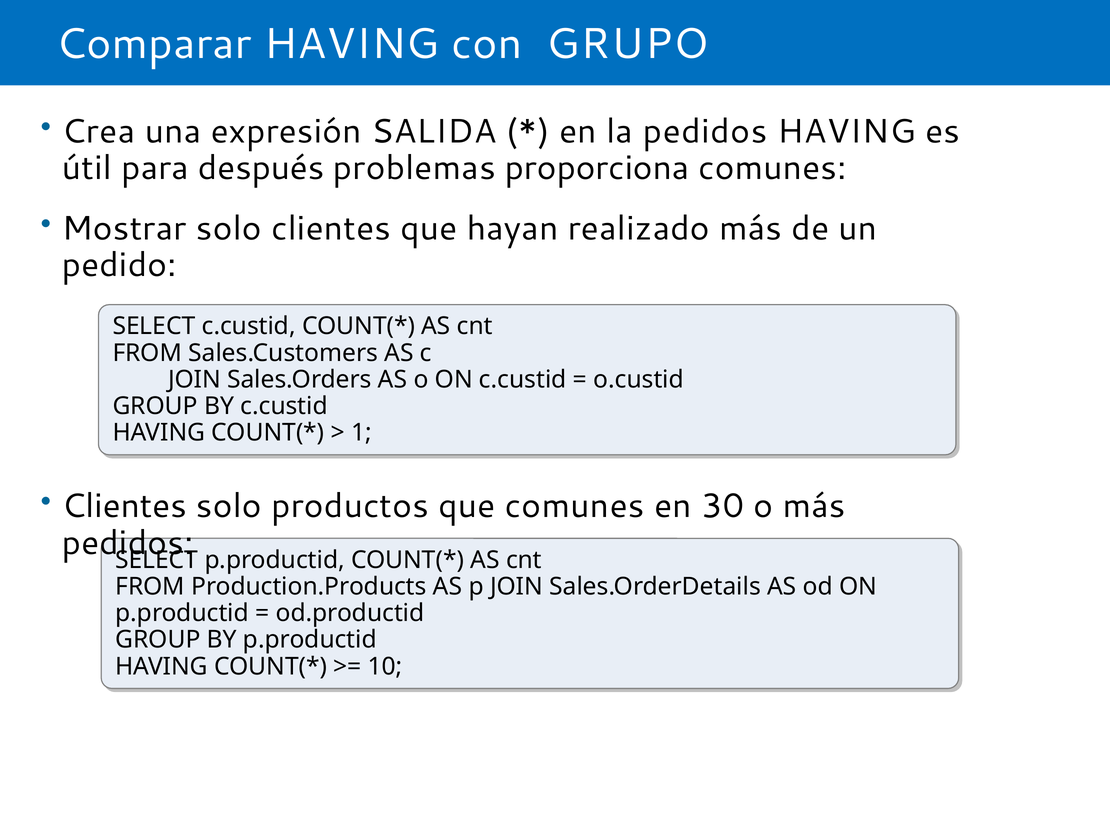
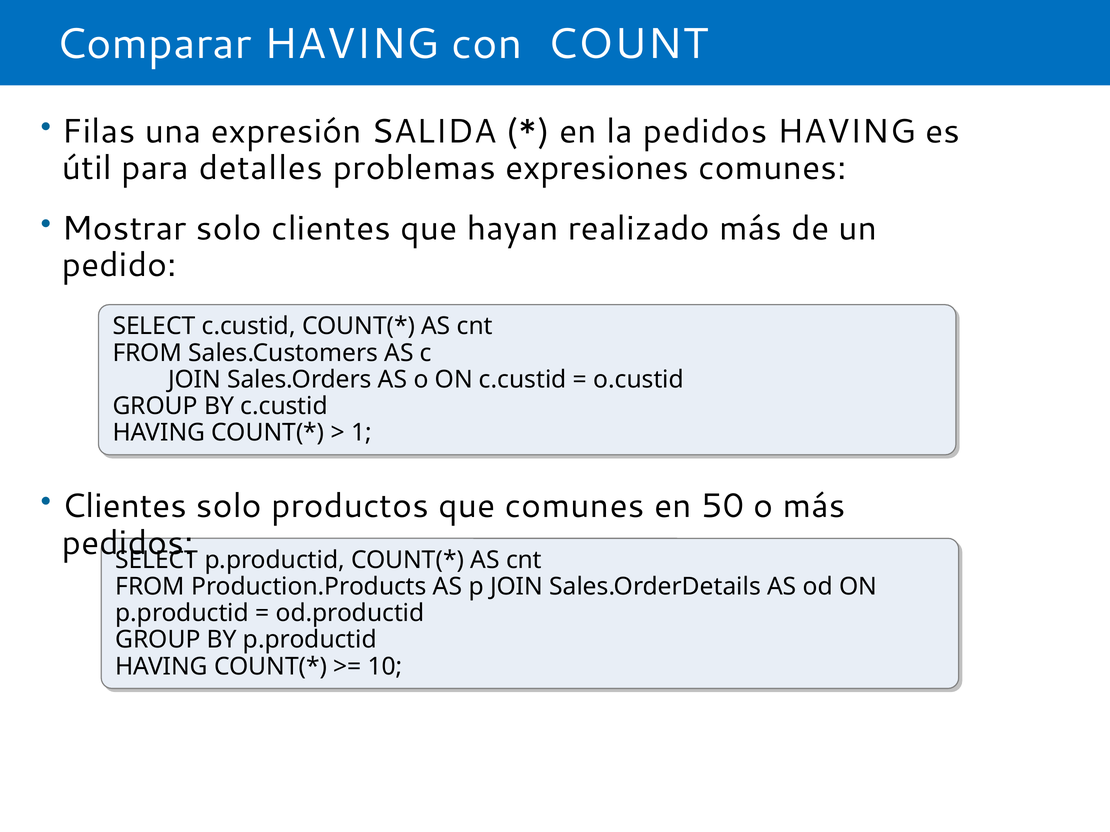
GRUPO: GRUPO -> COUNT
Crea: Crea -> Filas
después: después -> detalles
proporciona: proporciona -> expresiones
30: 30 -> 50
